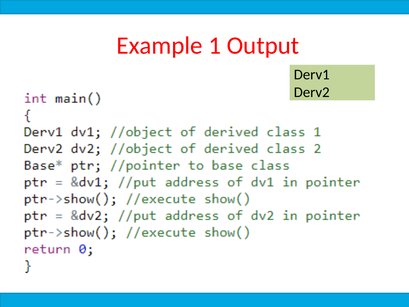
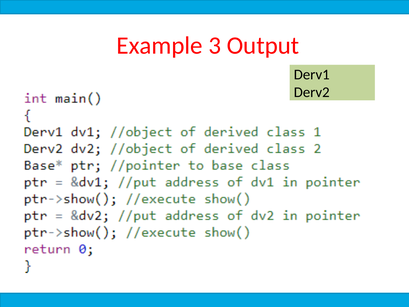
1: 1 -> 3
